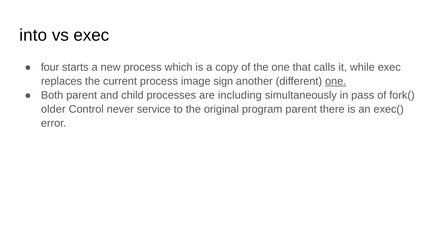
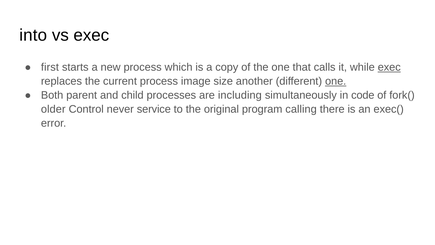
four: four -> first
exec at (389, 67) underline: none -> present
sign: sign -> size
pass: pass -> code
program parent: parent -> calling
